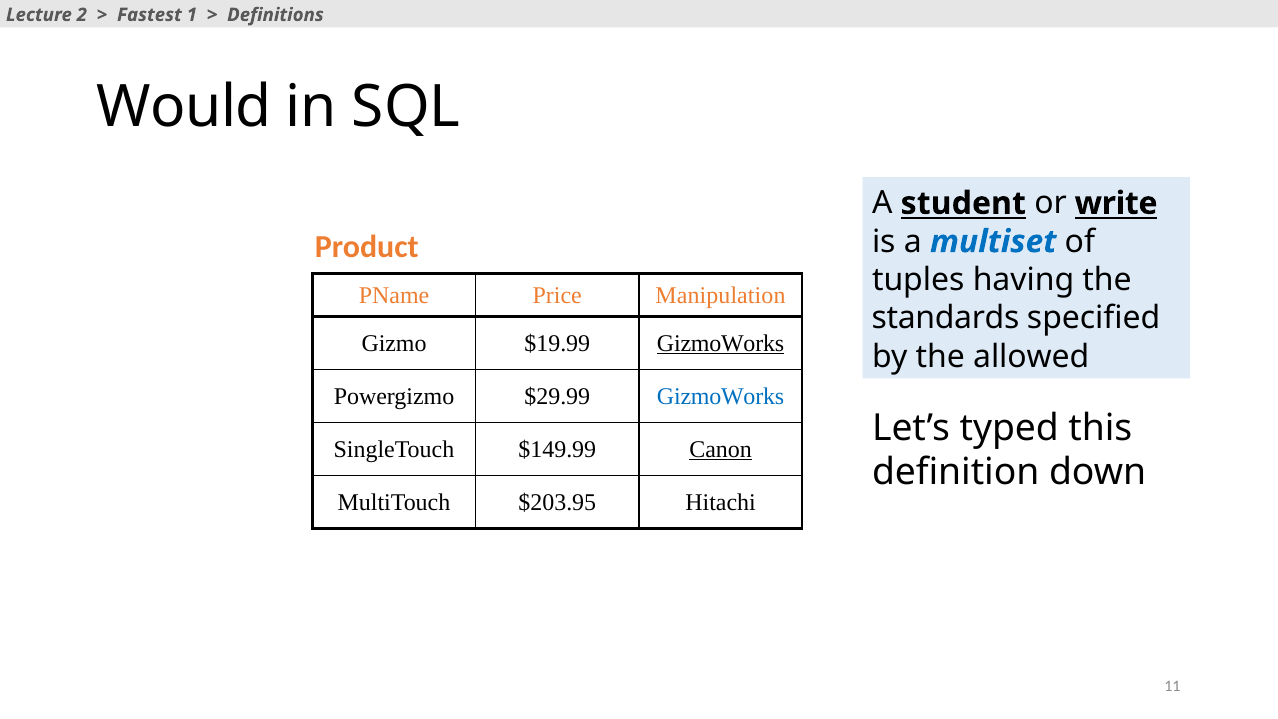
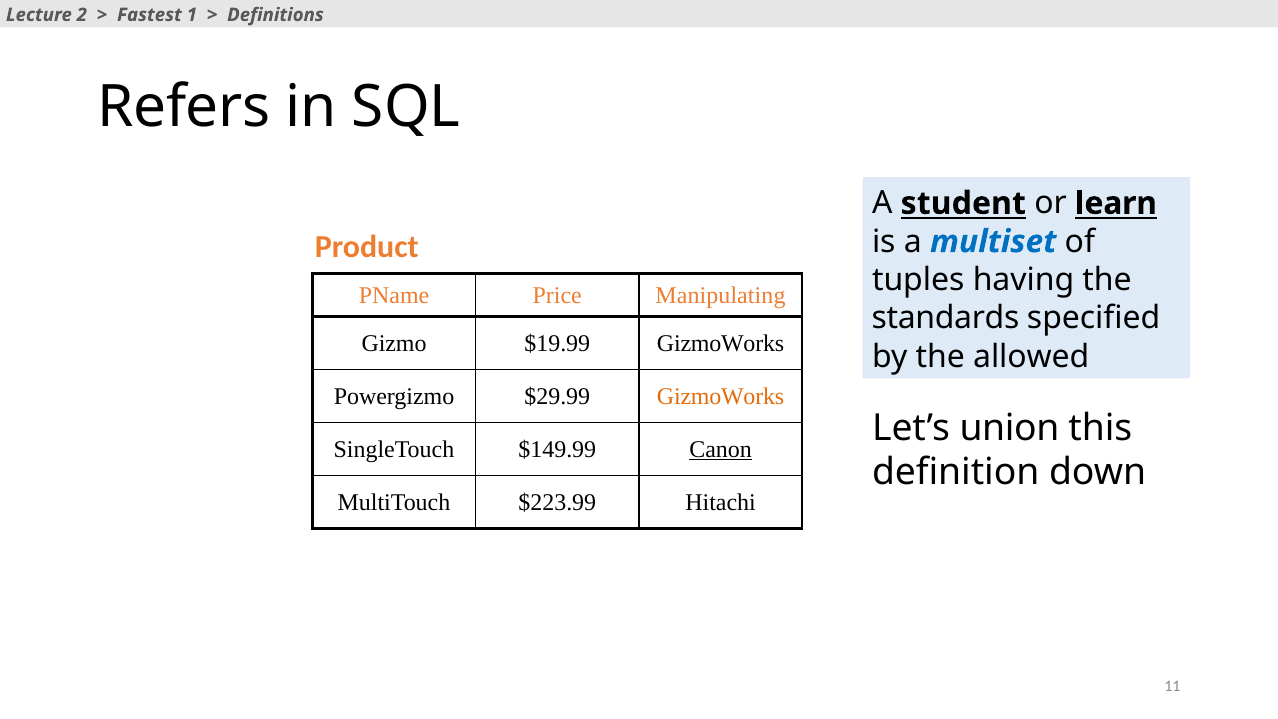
Would: Would -> Refers
write: write -> learn
Manipulation: Manipulation -> Manipulating
GizmoWorks at (721, 343) underline: present -> none
GizmoWorks at (721, 396) colour: blue -> orange
typed: typed -> union
$203.95: $203.95 -> $223.99
